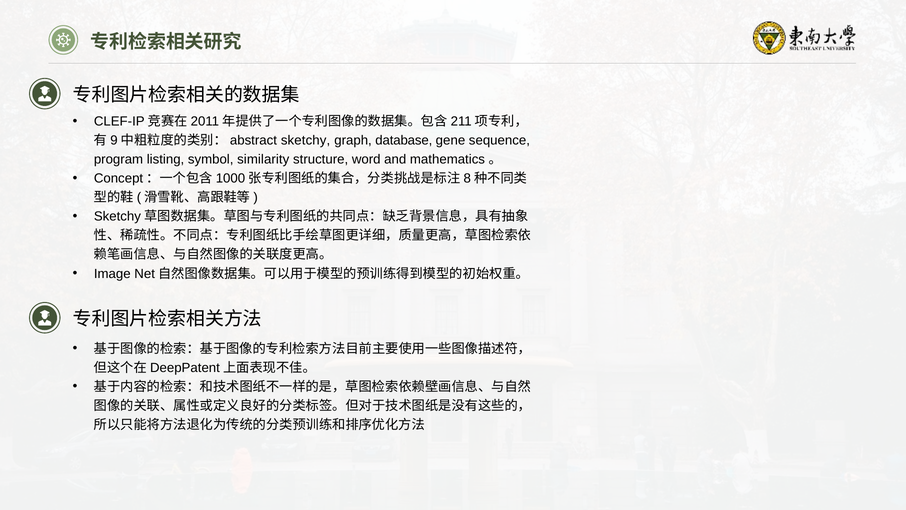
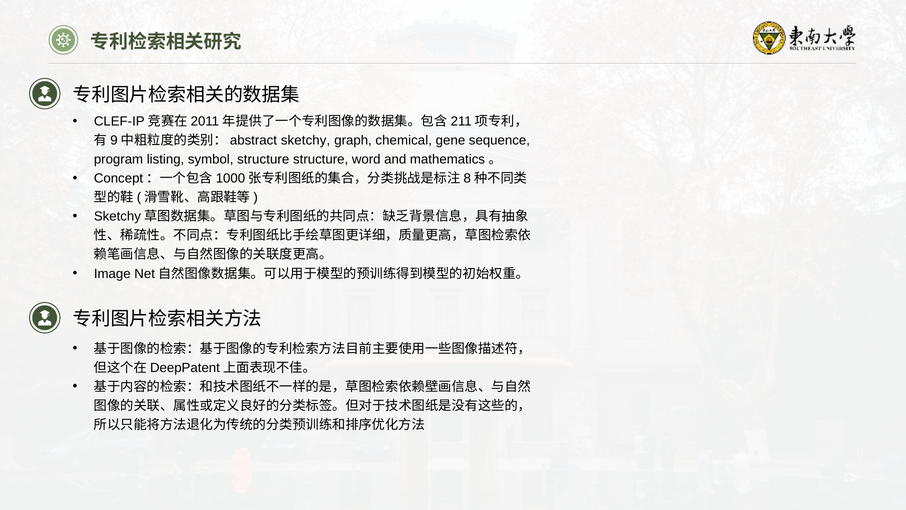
database: database -> chemical
symbol similarity: similarity -> structure
